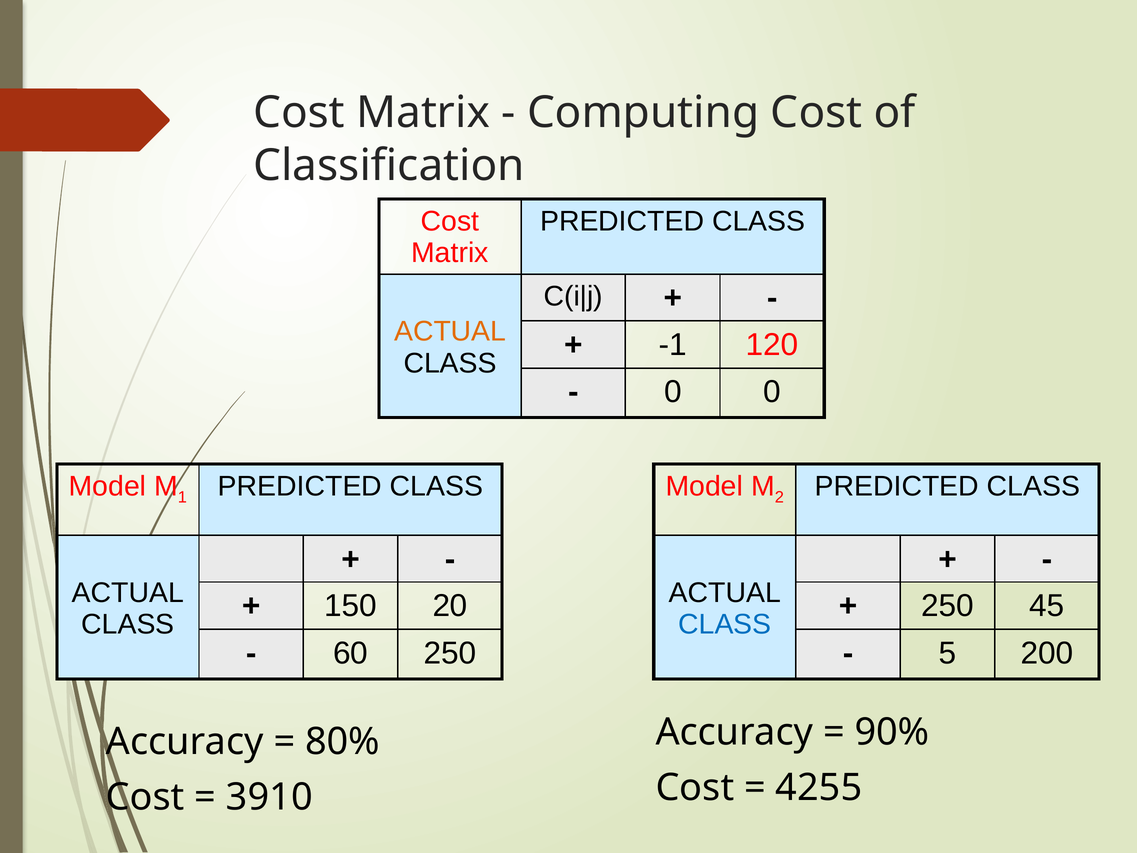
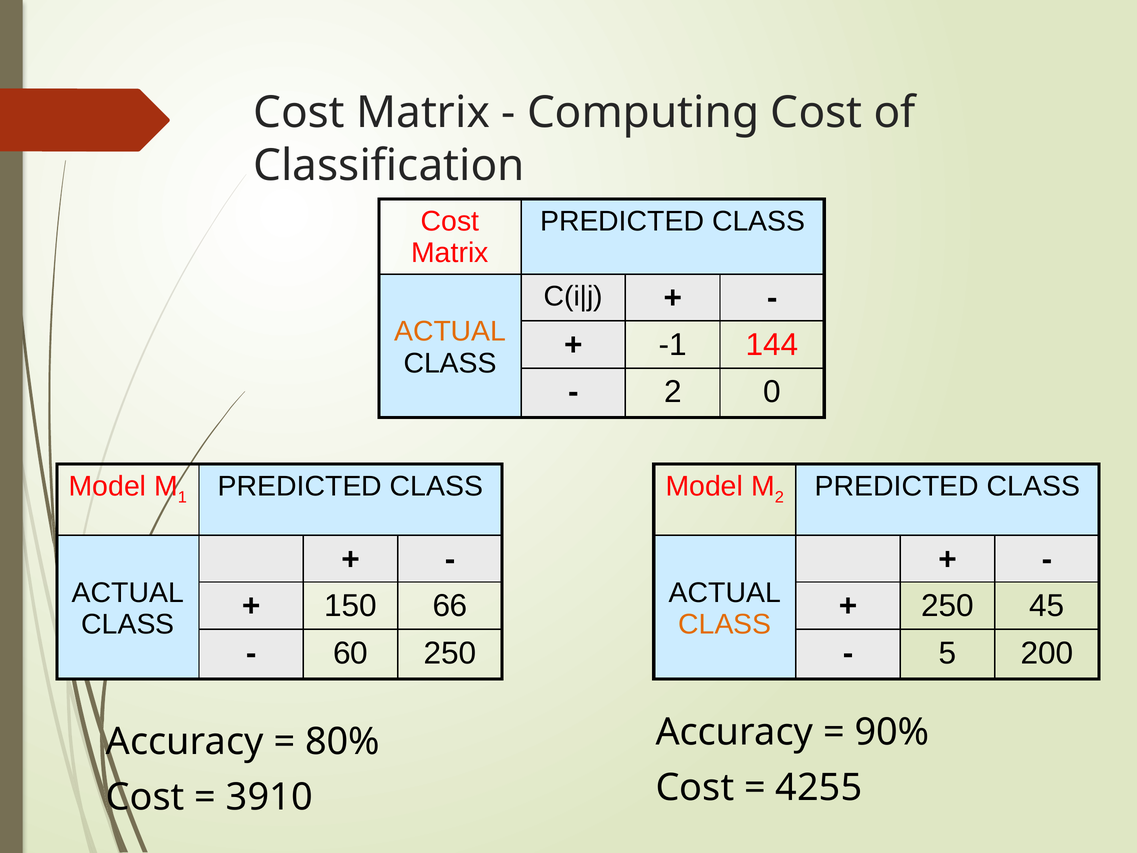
120: 120 -> 144
0 at (673, 392): 0 -> 2
20: 20 -> 66
CLASS at (725, 624) colour: blue -> orange
